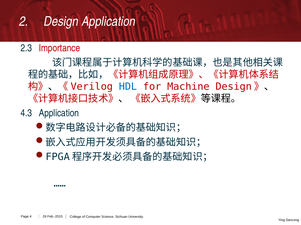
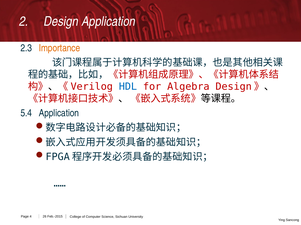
Importance colour: red -> orange
Machine: Machine -> Algebra
4.3: 4.3 -> 5.4
